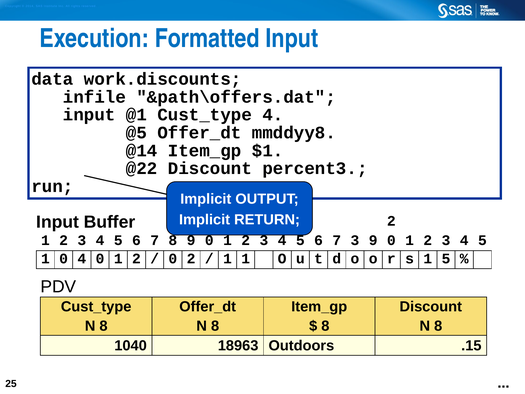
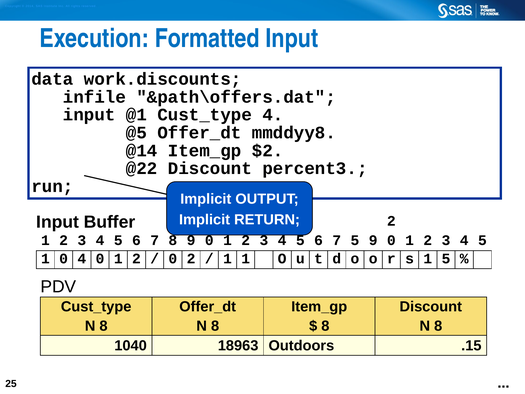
$1: $1 -> $2
7 3: 3 -> 5
